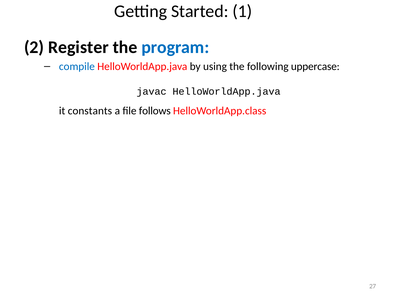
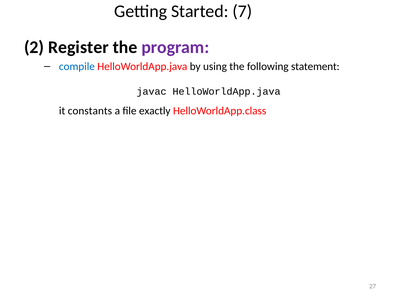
1: 1 -> 7
program colour: blue -> purple
uppercase: uppercase -> statement
follows: follows -> exactly
